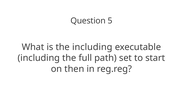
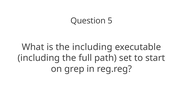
then: then -> grep
